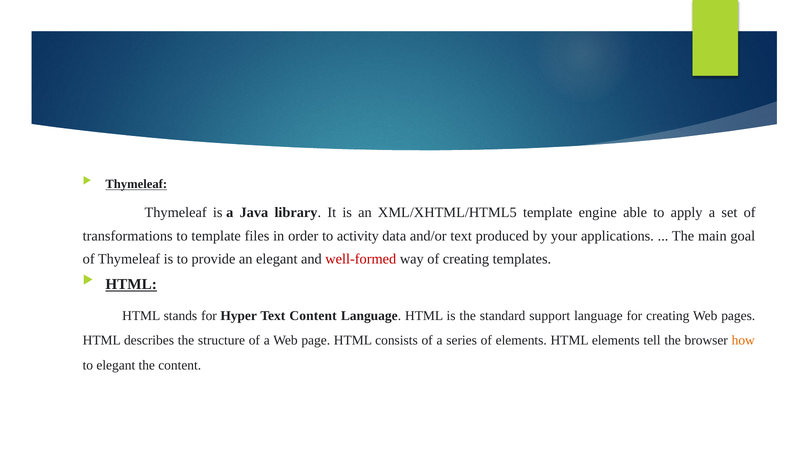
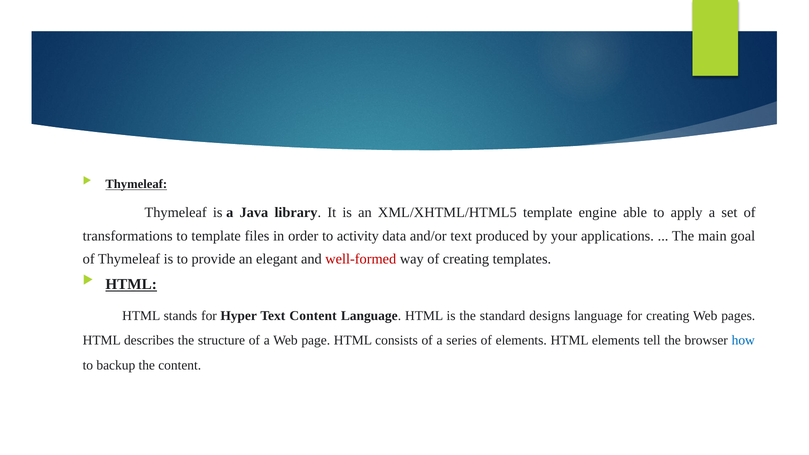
support: support -> designs
how colour: orange -> blue
to elegant: elegant -> backup
